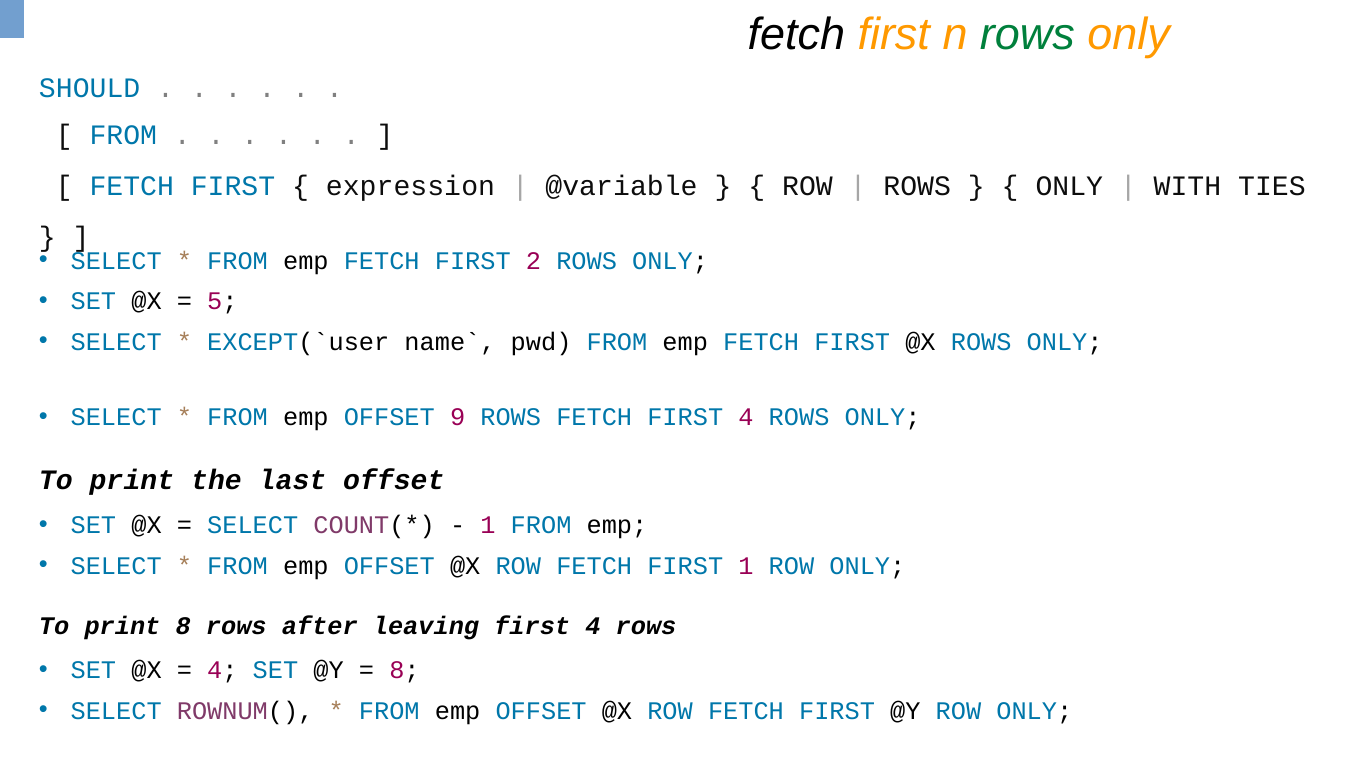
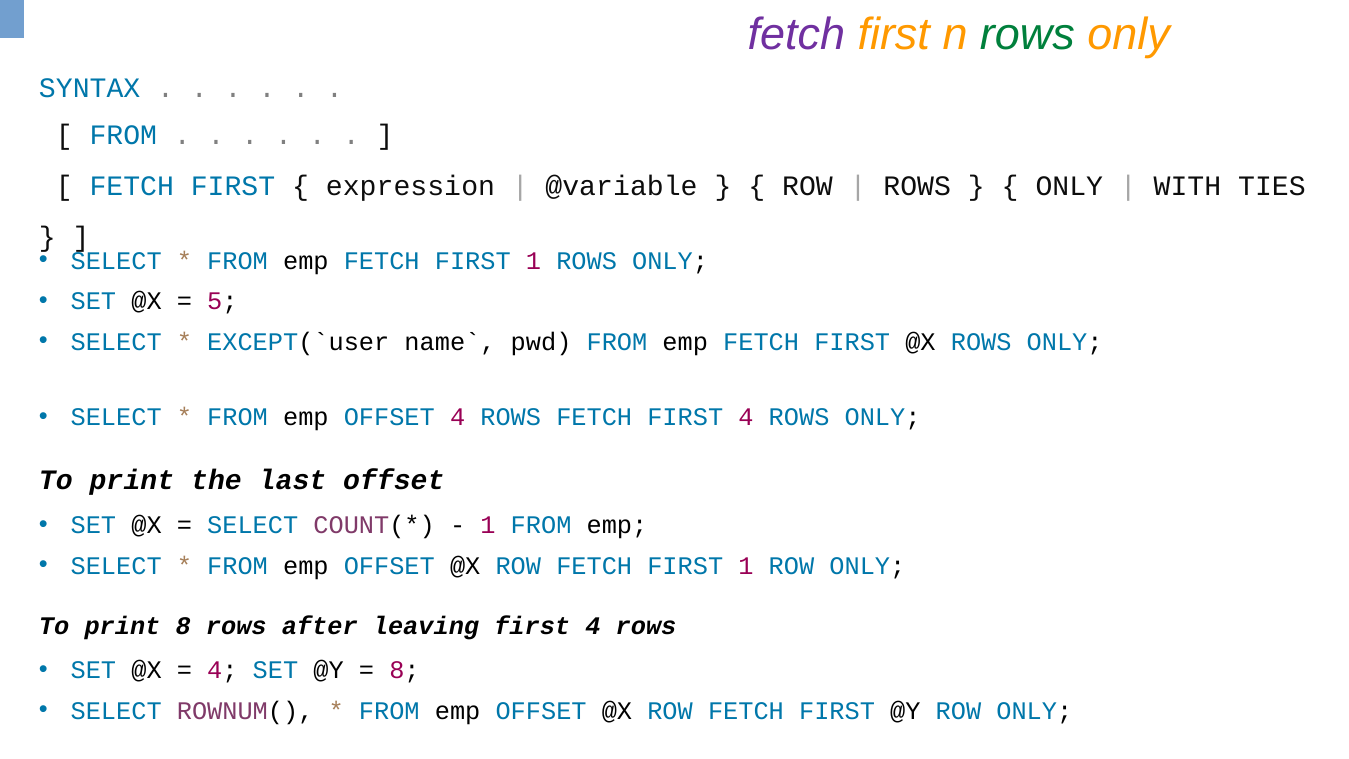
fetch at (796, 35) colour: black -> purple
SHOULD: SHOULD -> SYNTAX
emp FETCH FIRST 2: 2 -> 1
OFFSET 9: 9 -> 4
